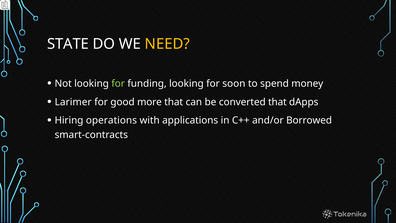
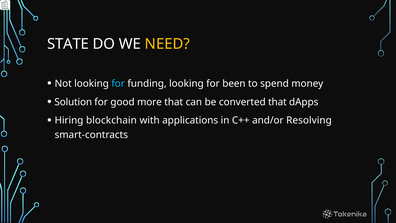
for at (118, 84) colour: light green -> light blue
soon: soon -> been
Larimer: Larimer -> Solution
operations: operations -> blockchain
Borrowed: Borrowed -> Resolving
